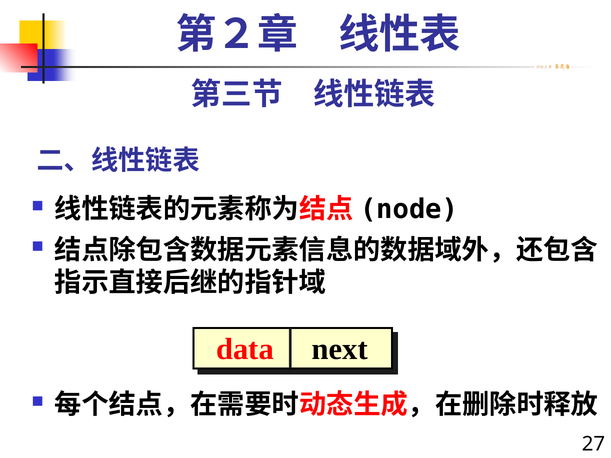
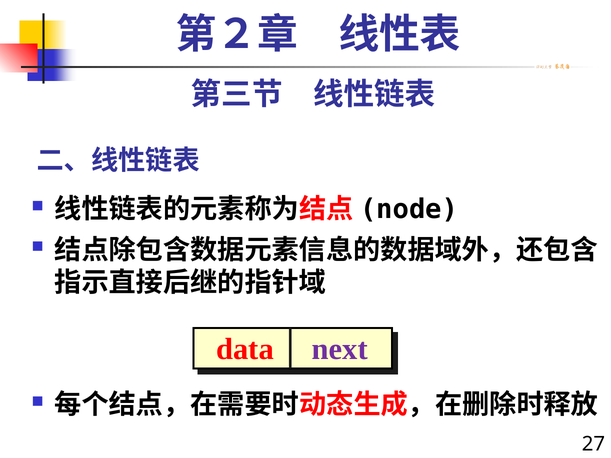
next colour: black -> purple
